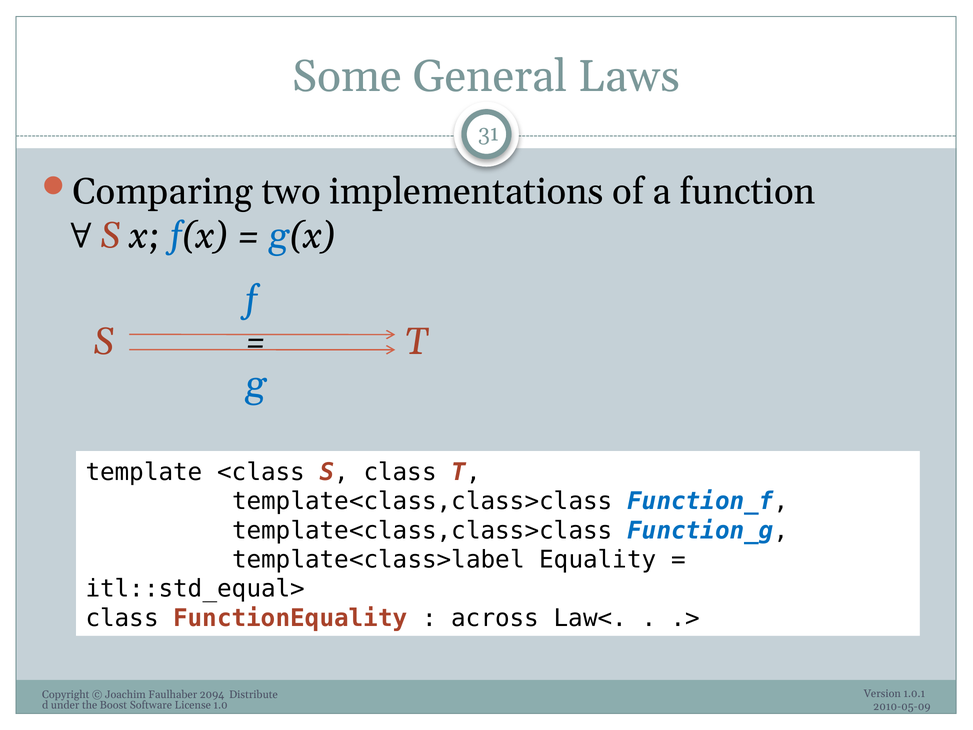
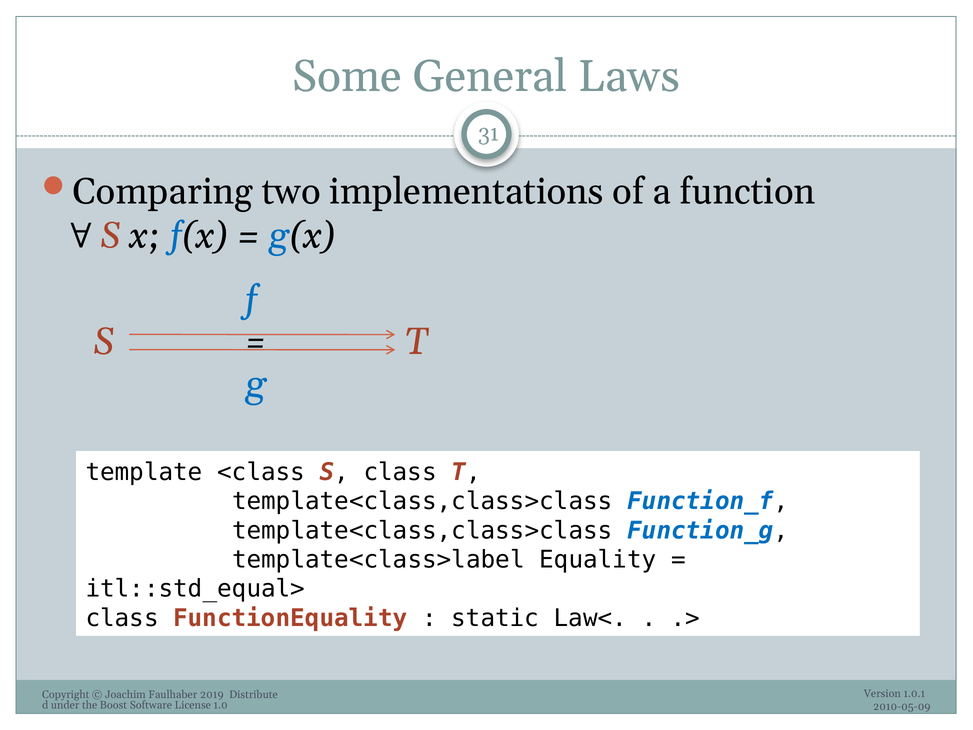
across: across -> static
2094: 2094 -> 2019
